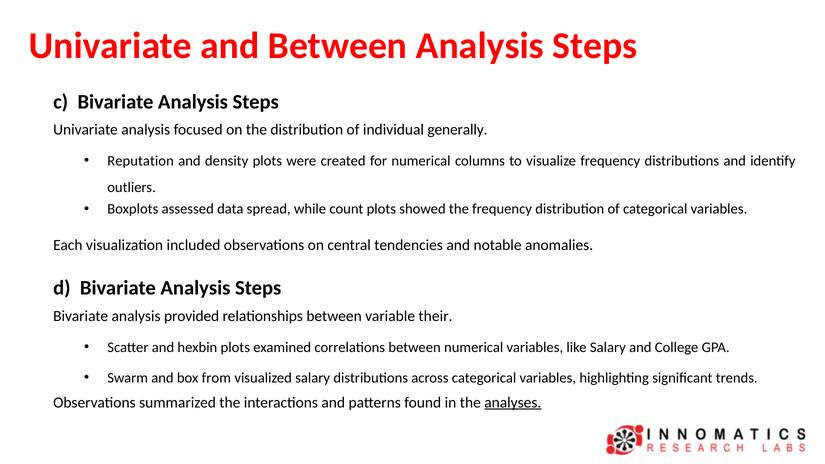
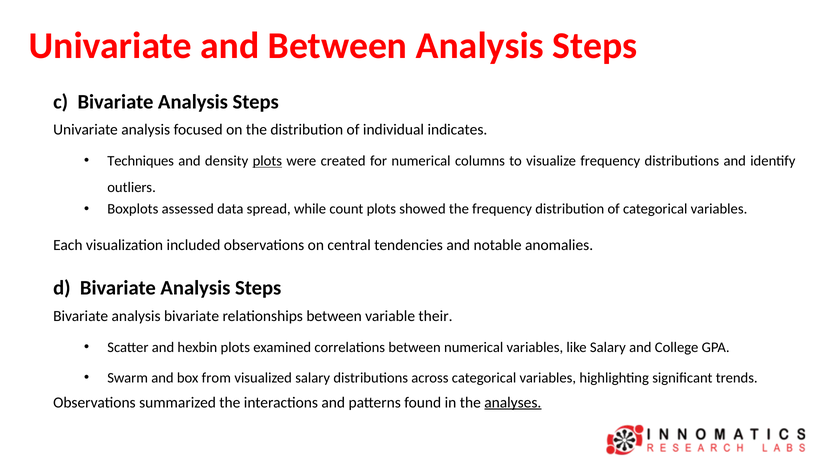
generally: generally -> indicates
Reputation: Reputation -> Techniques
plots at (267, 161) underline: none -> present
analysis provided: provided -> bivariate
